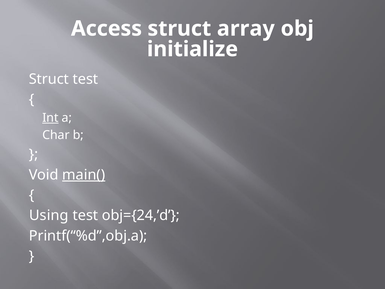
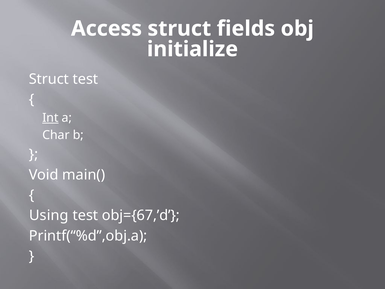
array: array -> fields
main( underline: present -> none
obj={24,’d: obj={24,’d -> obj={67,’d
